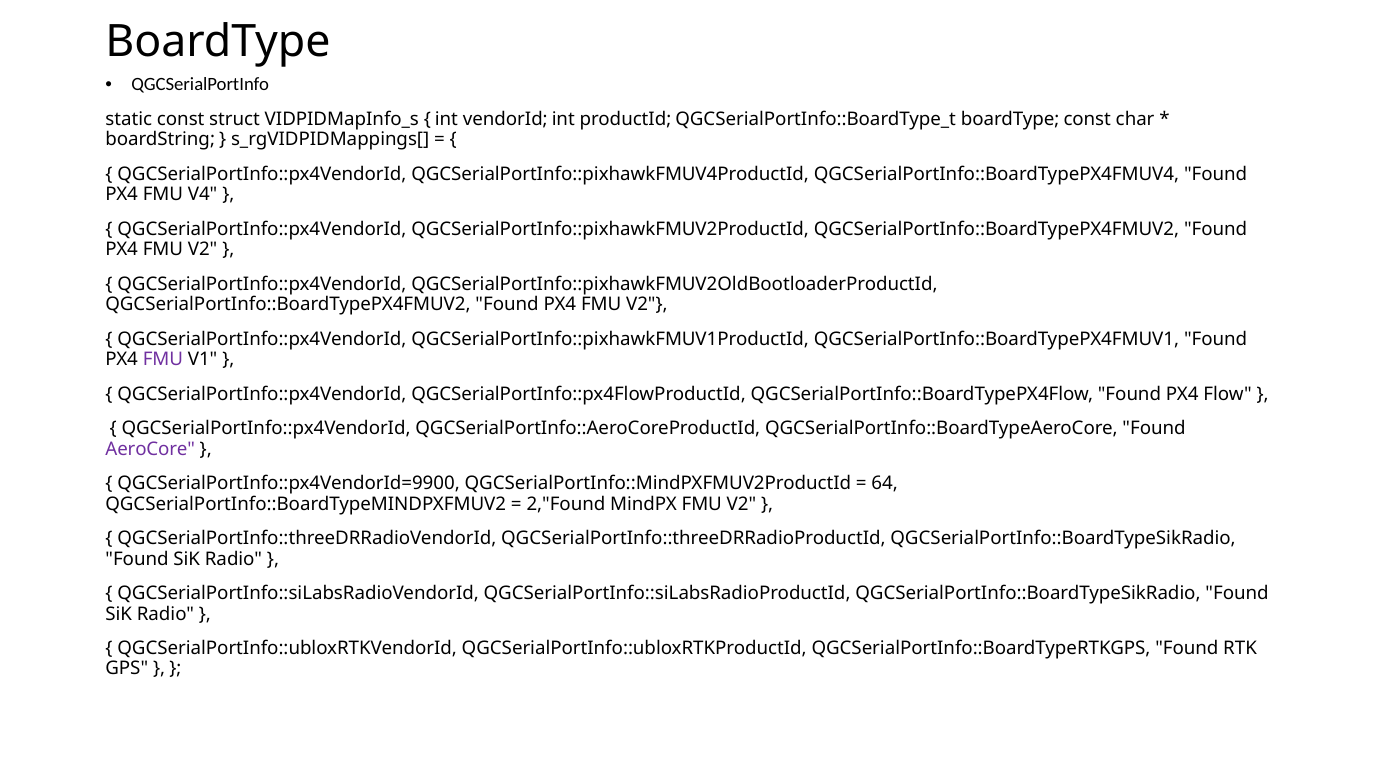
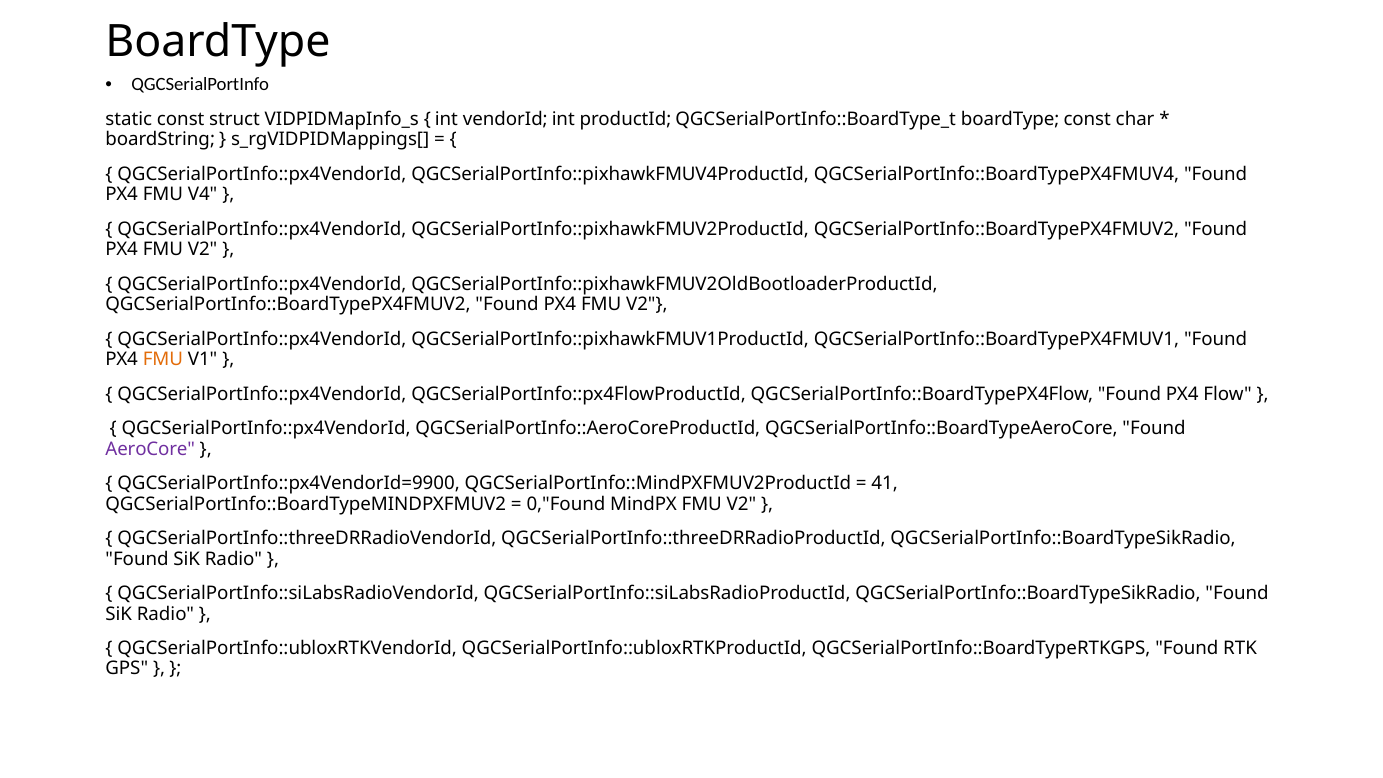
FMU at (163, 359) colour: purple -> orange
64: 64 -> 41
2,"Found: 2,"Found -> 0,"Found
